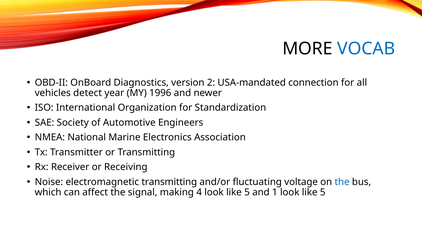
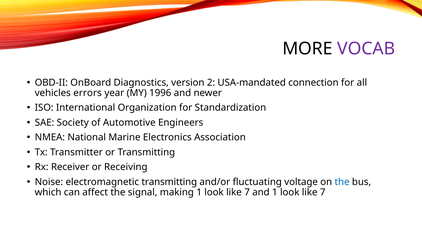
VOCAB colour: blue -> purple
detect: detect -> errors
making 4: 4 -> 1
5 at (247, 193): 5 -> 7
5 at (323, 193): 5 -> 7
